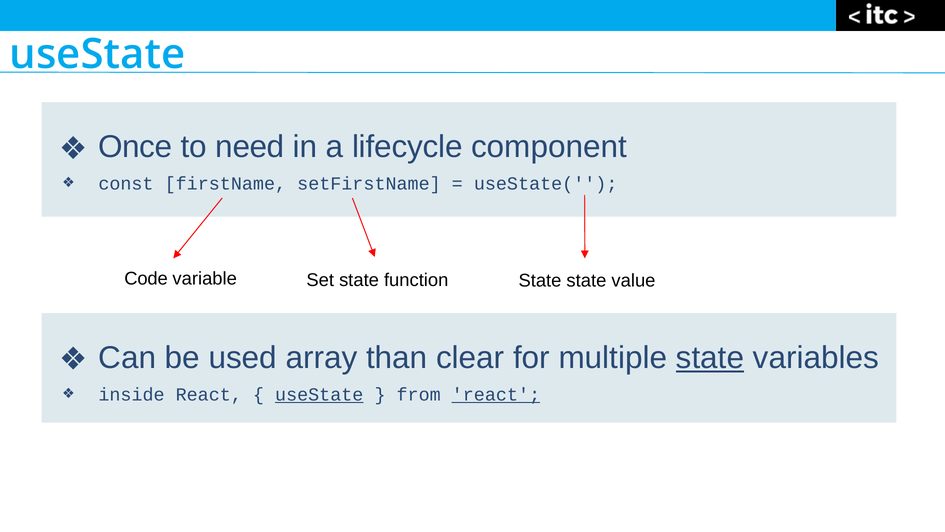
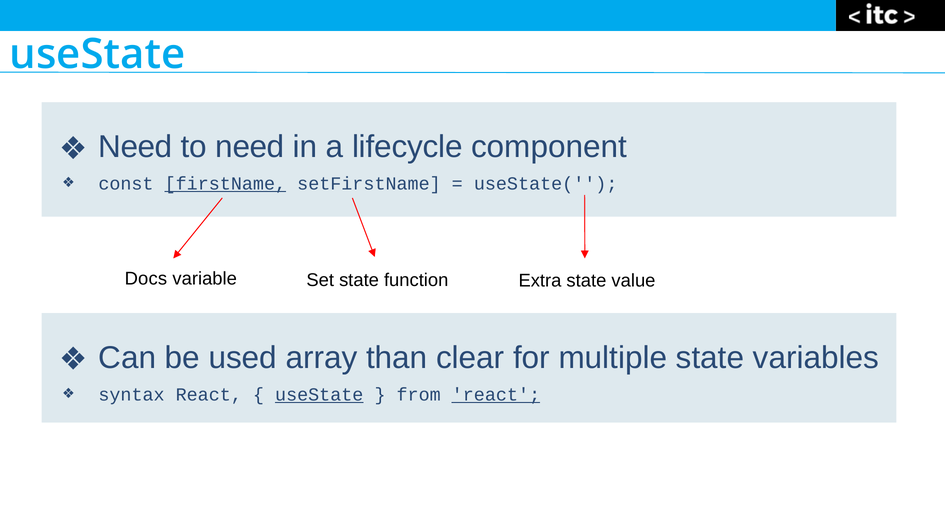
Once at (135, 147): Once -> Need
firstName underline: none -> present
Code: Code -> Docs
function State: State -> Extra
state at (710, 358) underline: present -> none
inside: inside -> syntax
